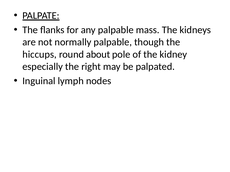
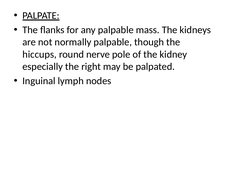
about: about -> nerve
